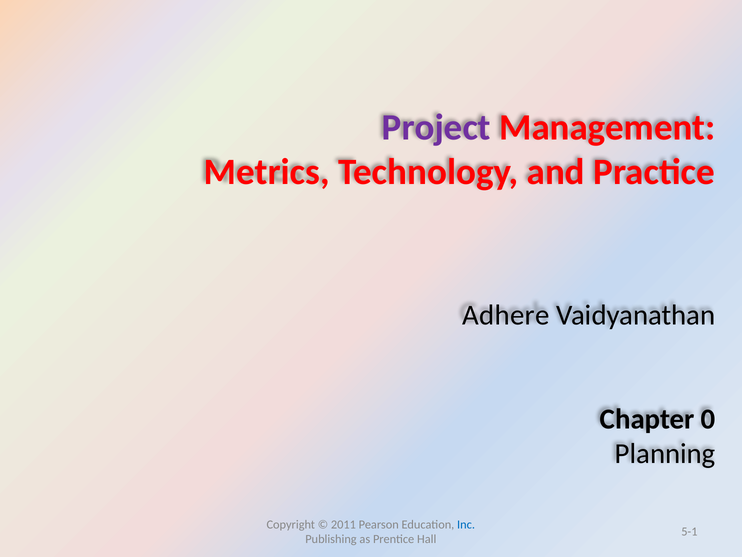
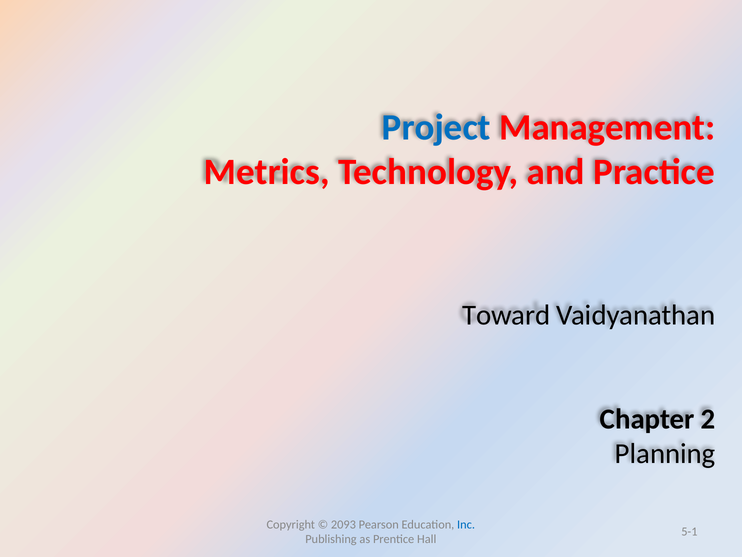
Project colour: purple -> blue
Adhere: Adhere -> Toward
0: 0 -> 2
2011: 2011 -> 2093
